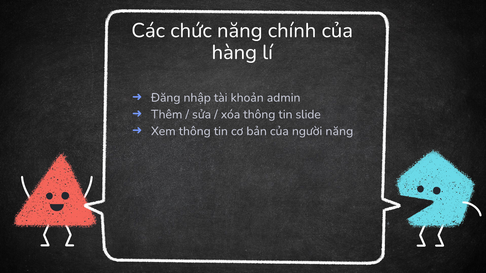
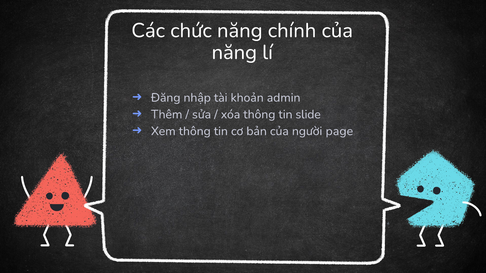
hàng at (234, 52): hàng -> năng
người năng: năng -> page
